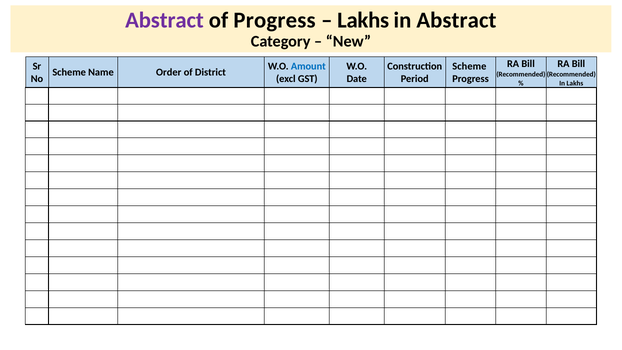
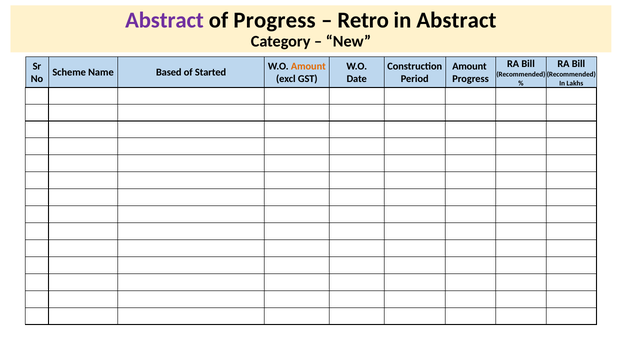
Lakhs at (363, 20): Lakhs -> Retro
Amount at (308, 66) colour: blue -> orange
Scheme at (469, 66): Scheme -> Amount
Order: Order -> Based
District: District -> Started
